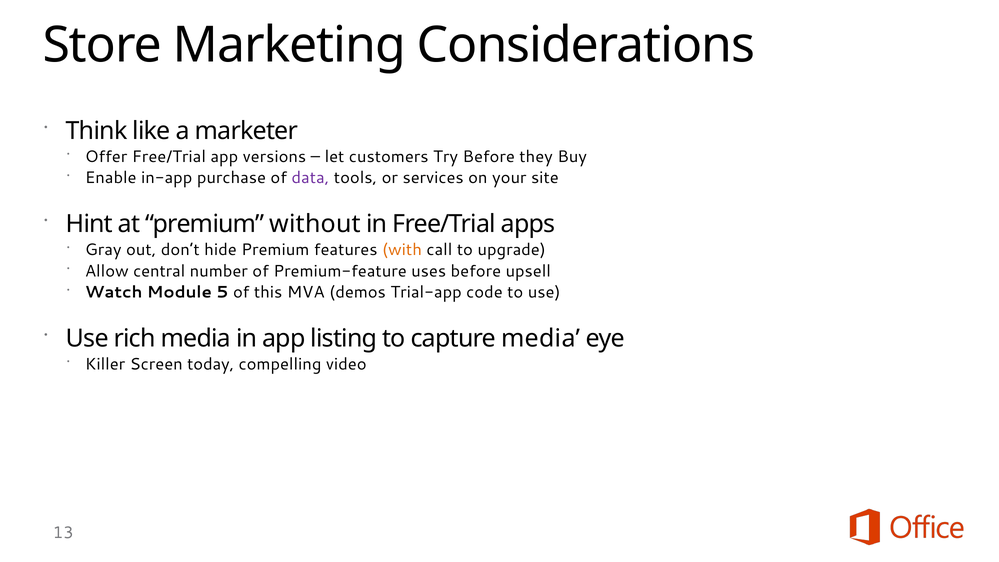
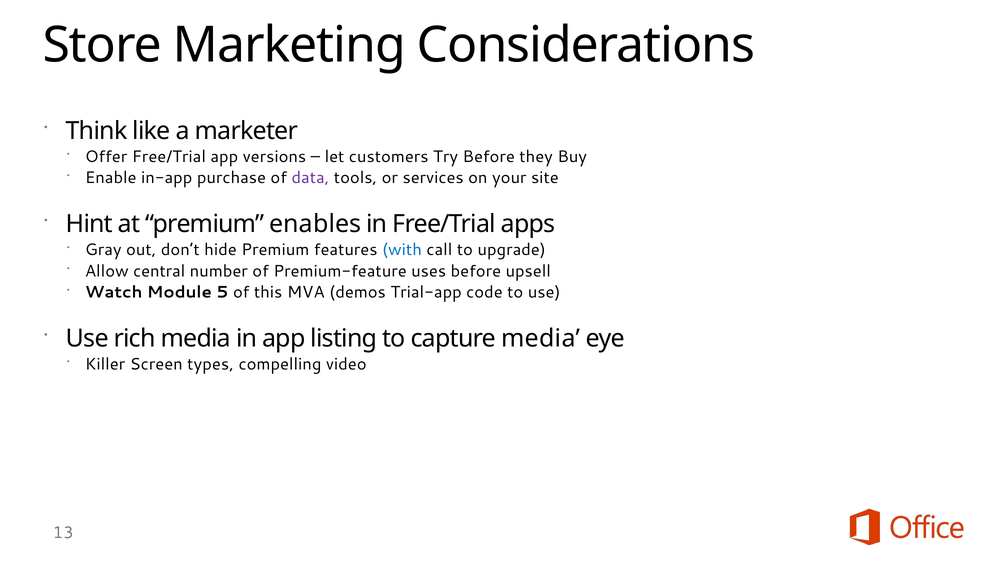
without: without -> enables
with colour: orange -> blue
today: today -> types
